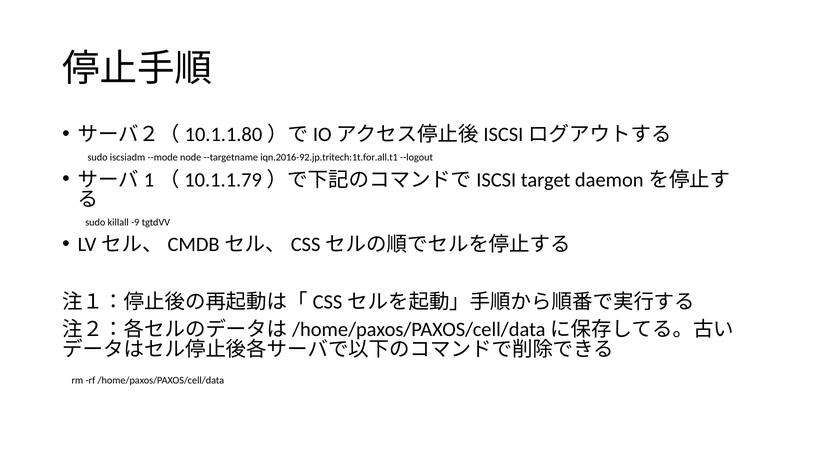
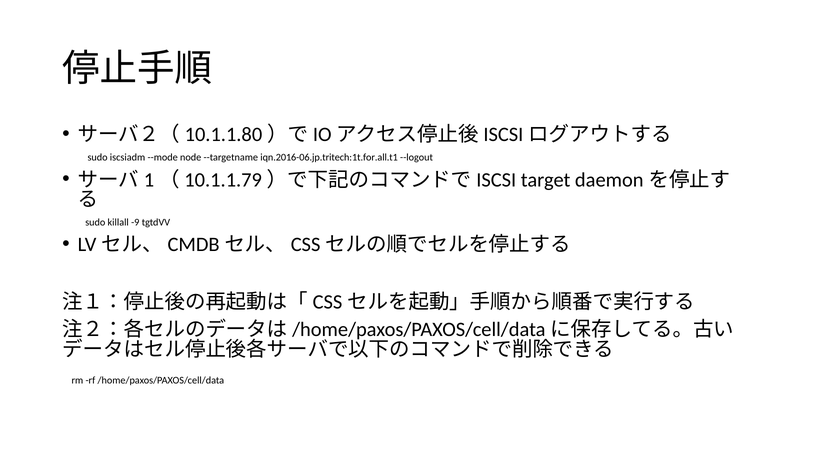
iqn.2016-92.jp.tritech:1t.for.all.t1: iqn.2016-92.jp.tritech:1t.for.all.t1 -> iqn.2016-06.jp.tritech:1t.for.all.t1
